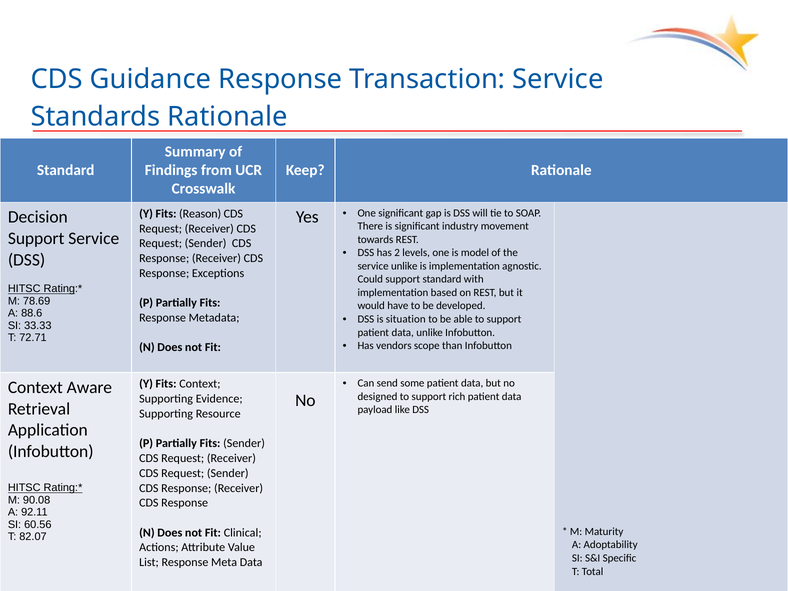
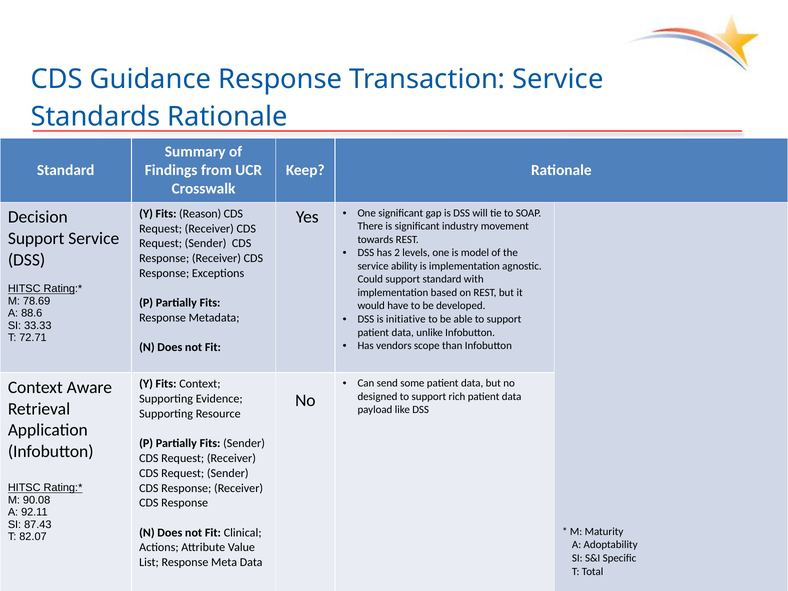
service unlike: unlike -> ability
situation: situation -> initiative
60.56: 60.56 -> 87.43
